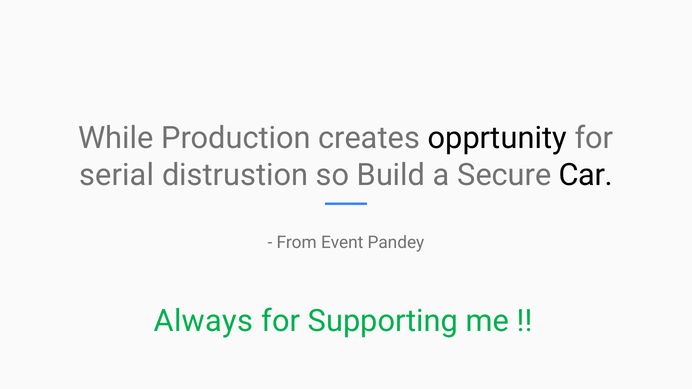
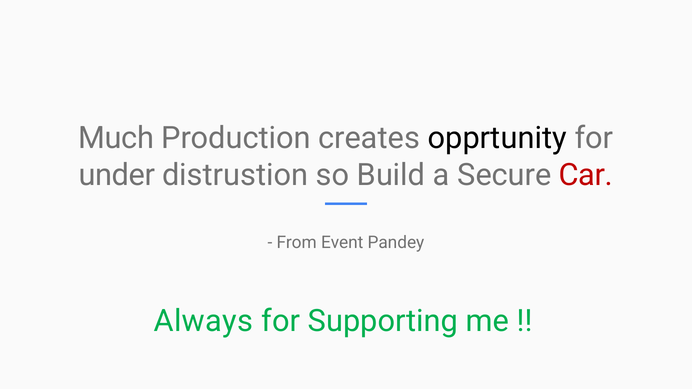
While: While -> Much
serial: serial -> under
Car colour: black -> red
